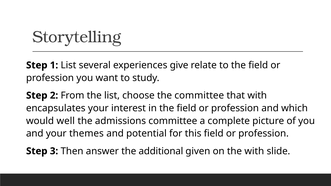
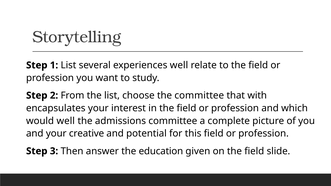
experiences give: give -> well
themes: themes -> creative
additional: additional -> education
on the with: with -> field
